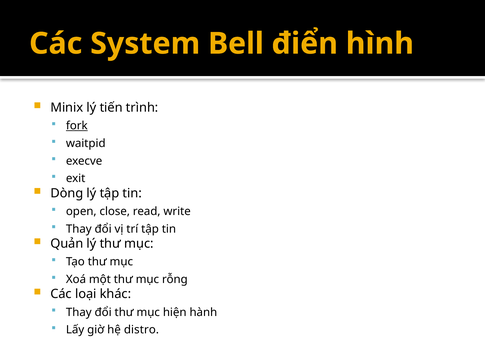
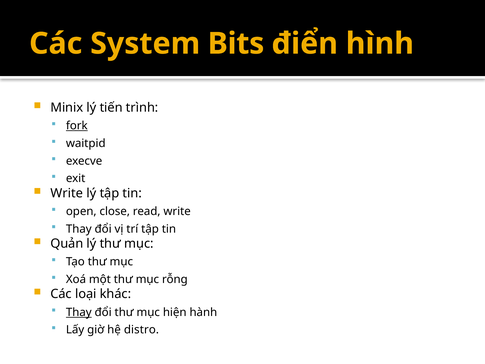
Bell: Bell -> Bits
Dòng at (67, 193): Dòng -> Write
Thay at (79, 312) underline: none -> present
